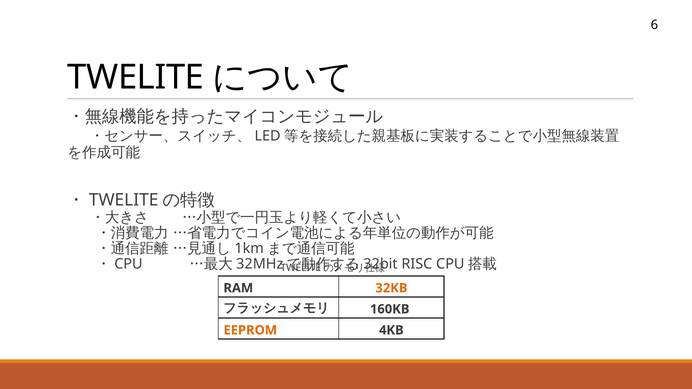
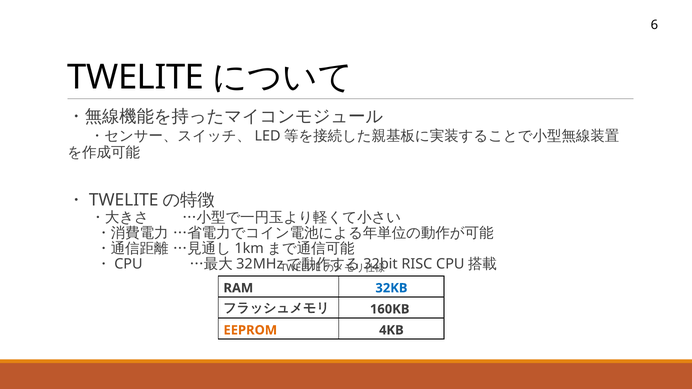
32KB colour: orange -> blue
